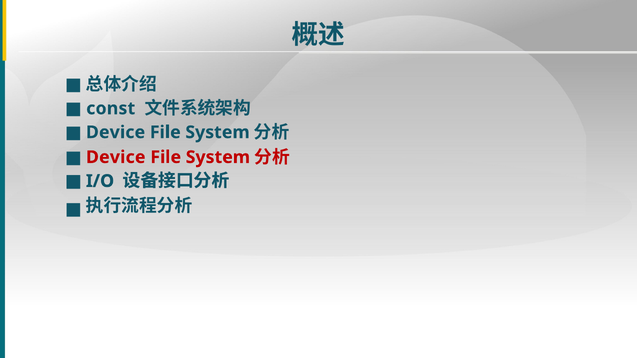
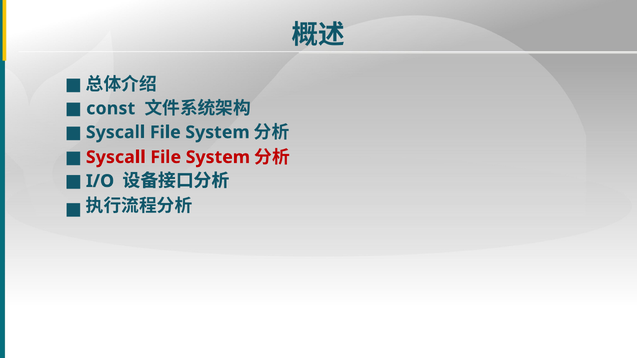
Device at (116, 132): Device -> Syscall
Device at (116, 157): Device -> Syscall
